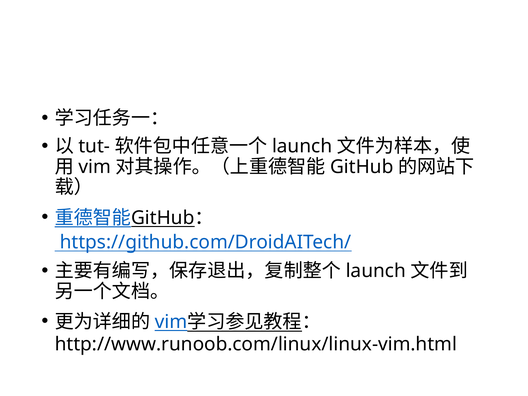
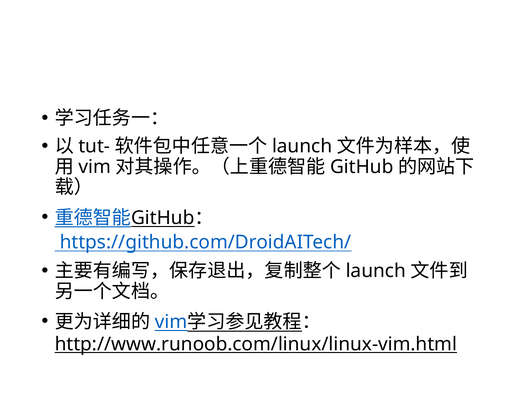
http://www.runoob.com/linux/linux-vim.html underline: none -> present
